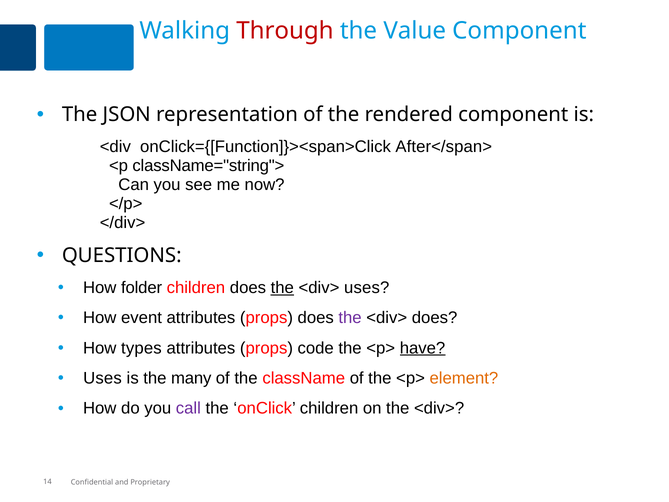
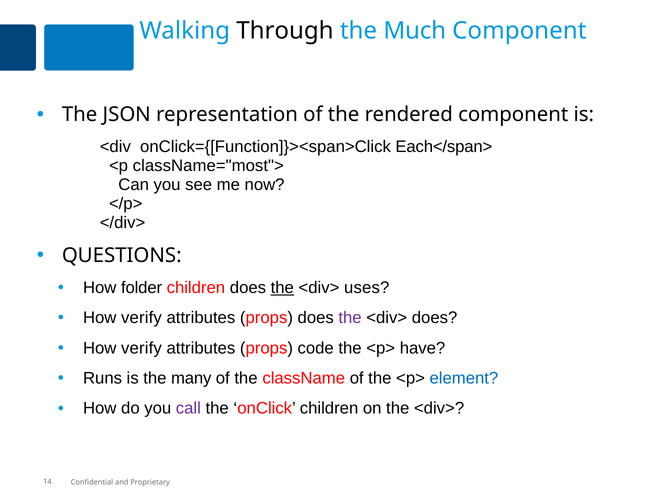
Through colour: red -> black
Value: Value -> Much
After</span>: After</span> -> Each</span>
className="string">: className="string"> -> className="most">
event at (142, 318): event -> verify
types at (141, 348): types -> verify
have underline: present -> none
Uses at (102, 378): Uses -> Runs
element colour: orange -> blue
